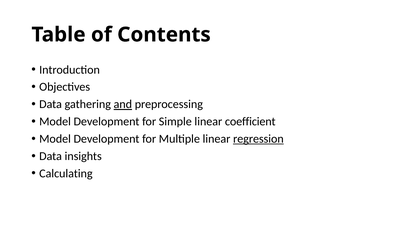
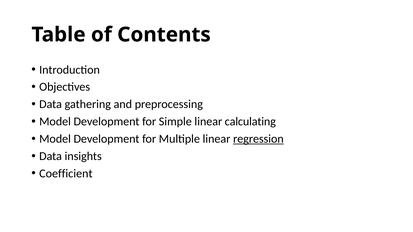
and underline: present -> none
coefficient: coefficient -> calculating
Calculating: Calculating -> Coefficient
